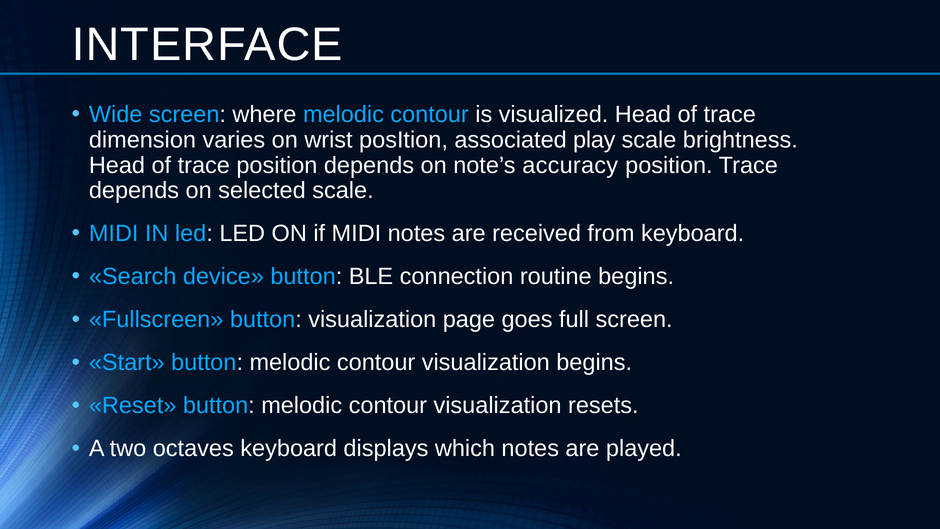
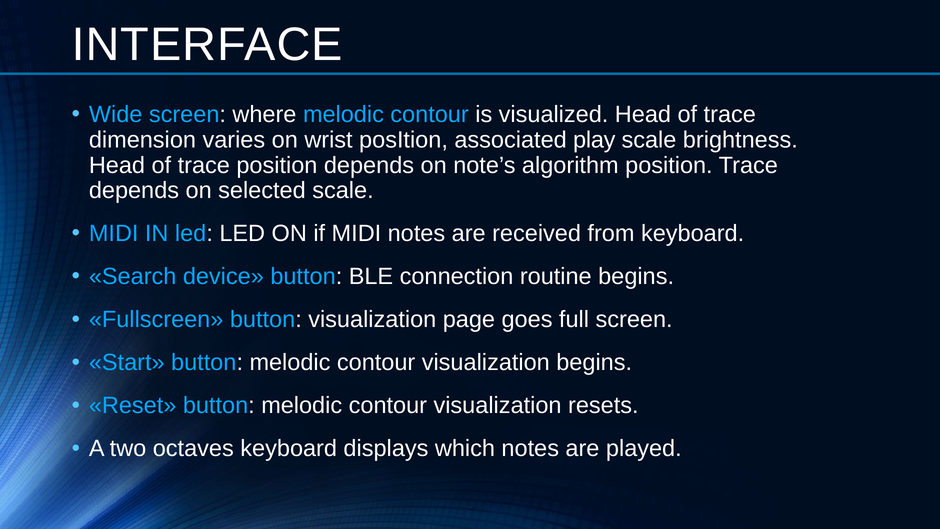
accuracy: accuracy -> algorithm
